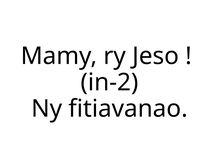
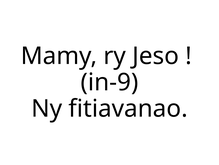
in-2: in-2 -> in-9
